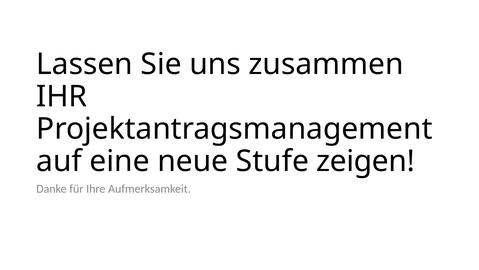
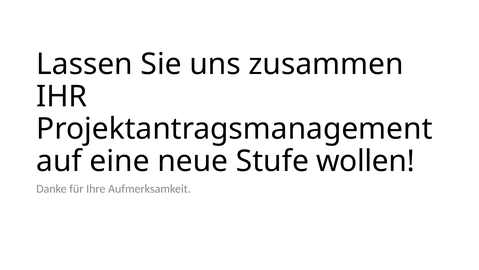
zeigen: zeigen -> wollen
